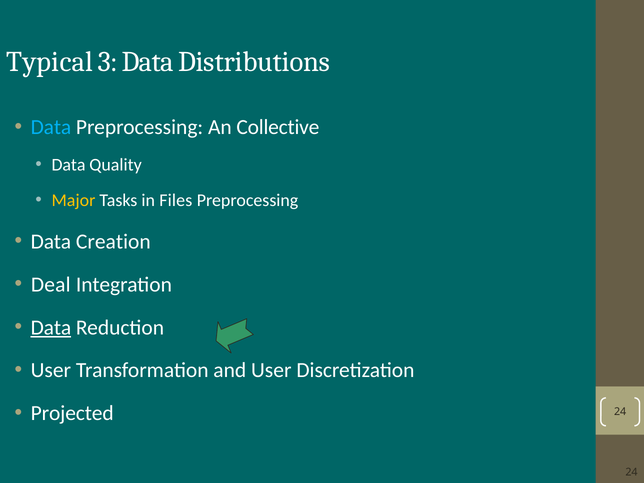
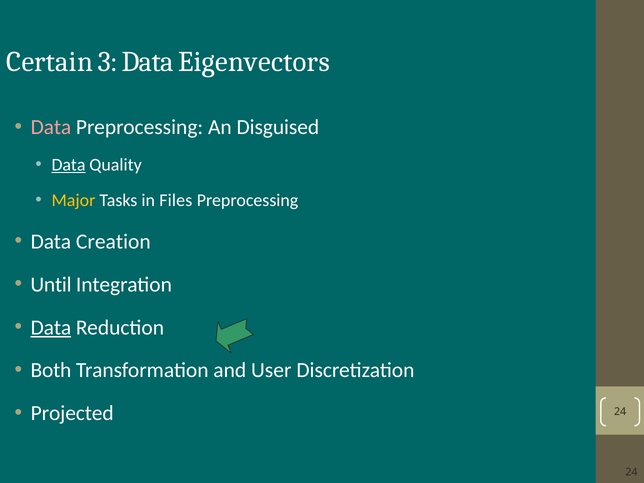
Typical: Typical -> Certain
Distributions: Distributions -> Eigenvectors
Data at (51, 127) colour: light blue -> pink
Collective: Collective -> Disguised
Data at (69, 165) underline: none -> present
Deal: Deal -> Until
User at (51, 370): User -> Both
